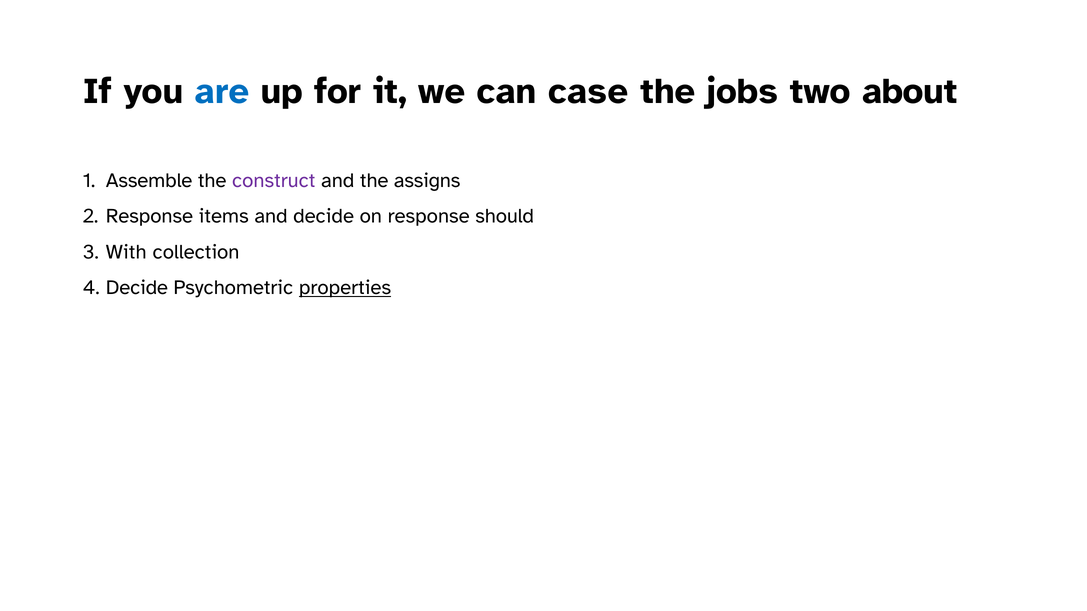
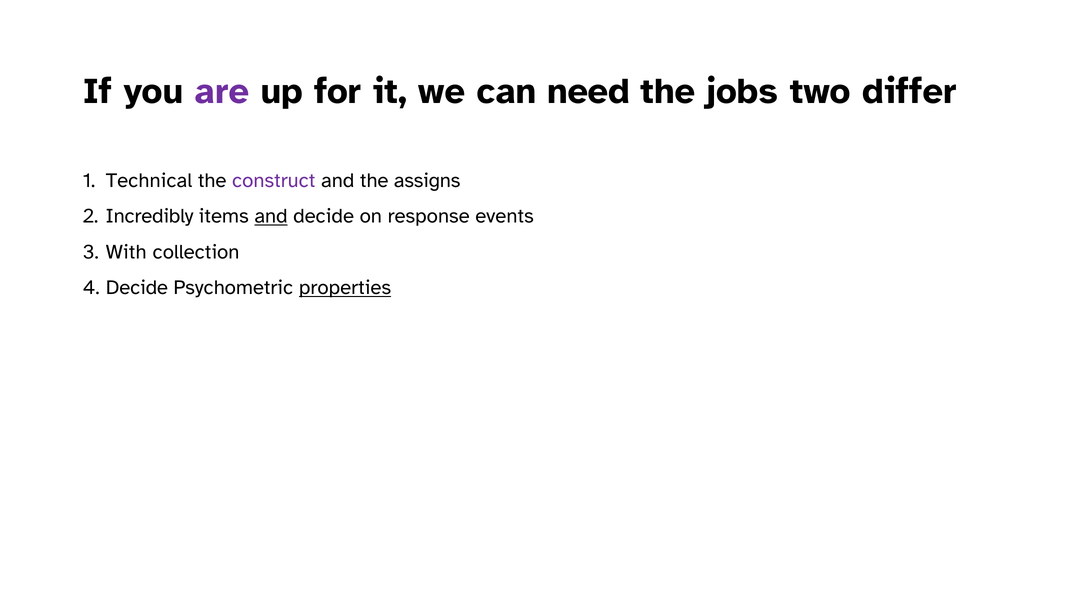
are colour: blue -> purple
case: case -> need
about: about -> differ
Assemble: Assemble -> Technical
Response at (149, 216): Response -> Incredibly
and at (271, 216) underline: none -> present
should: should -> events
